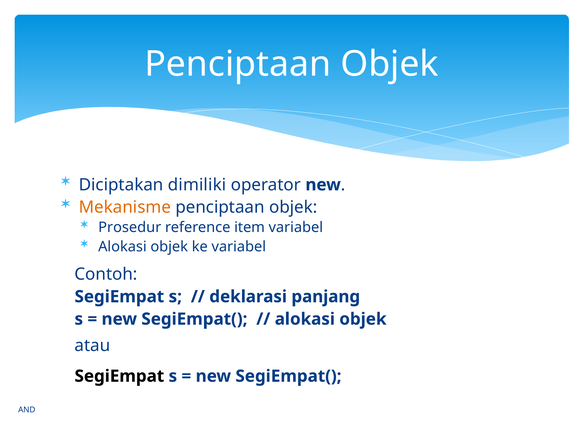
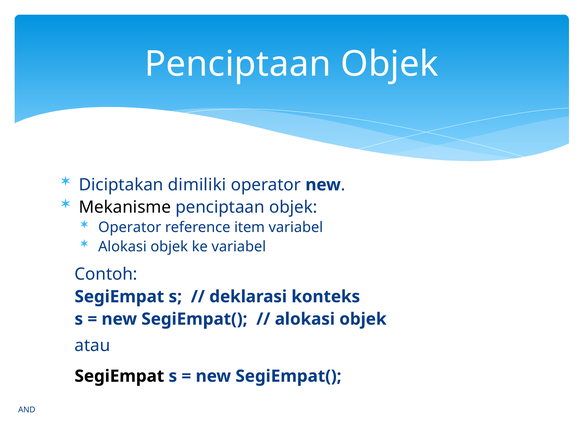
Mekanisme colour: orange -> black
Prosedur at (130, 228): Prosedur -> Operator
panjang: panjang -> konteks
